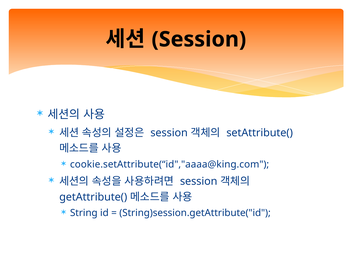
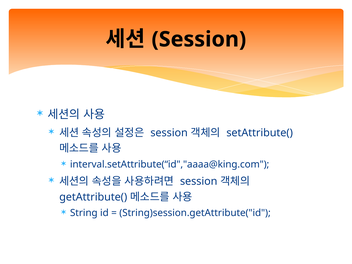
cookie.setAttribute(“id","aaaa@king.com: cookie.setAttribute(“id","aaaa@king.com -> interval.setAttribute(“id","aaaa@king.com
